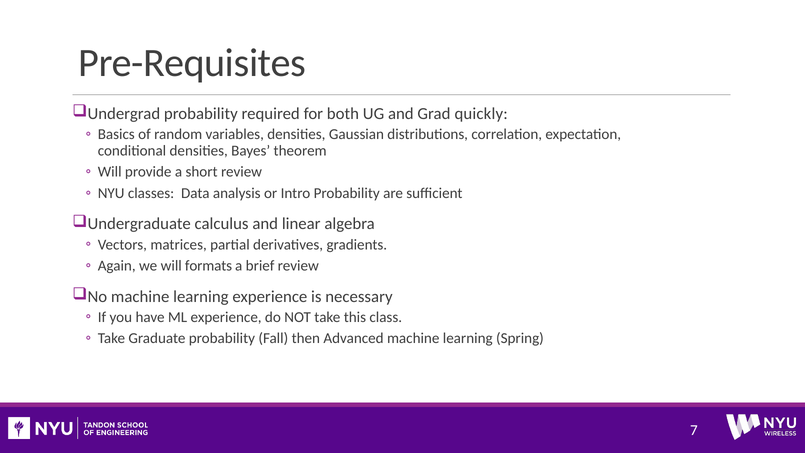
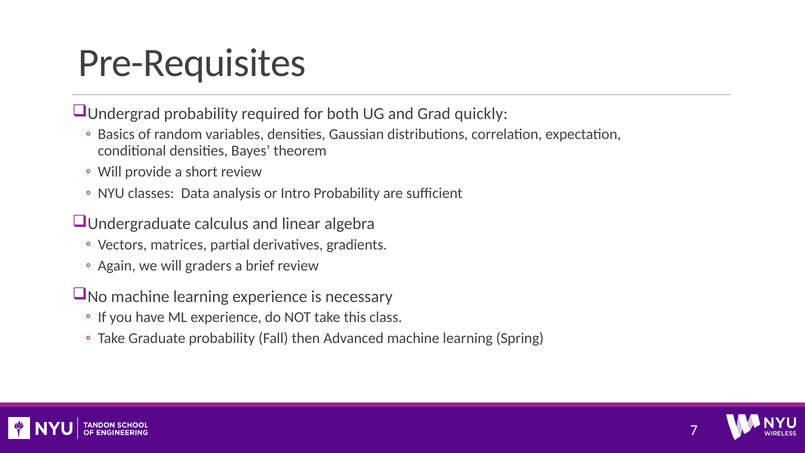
formats: formats -> graders
